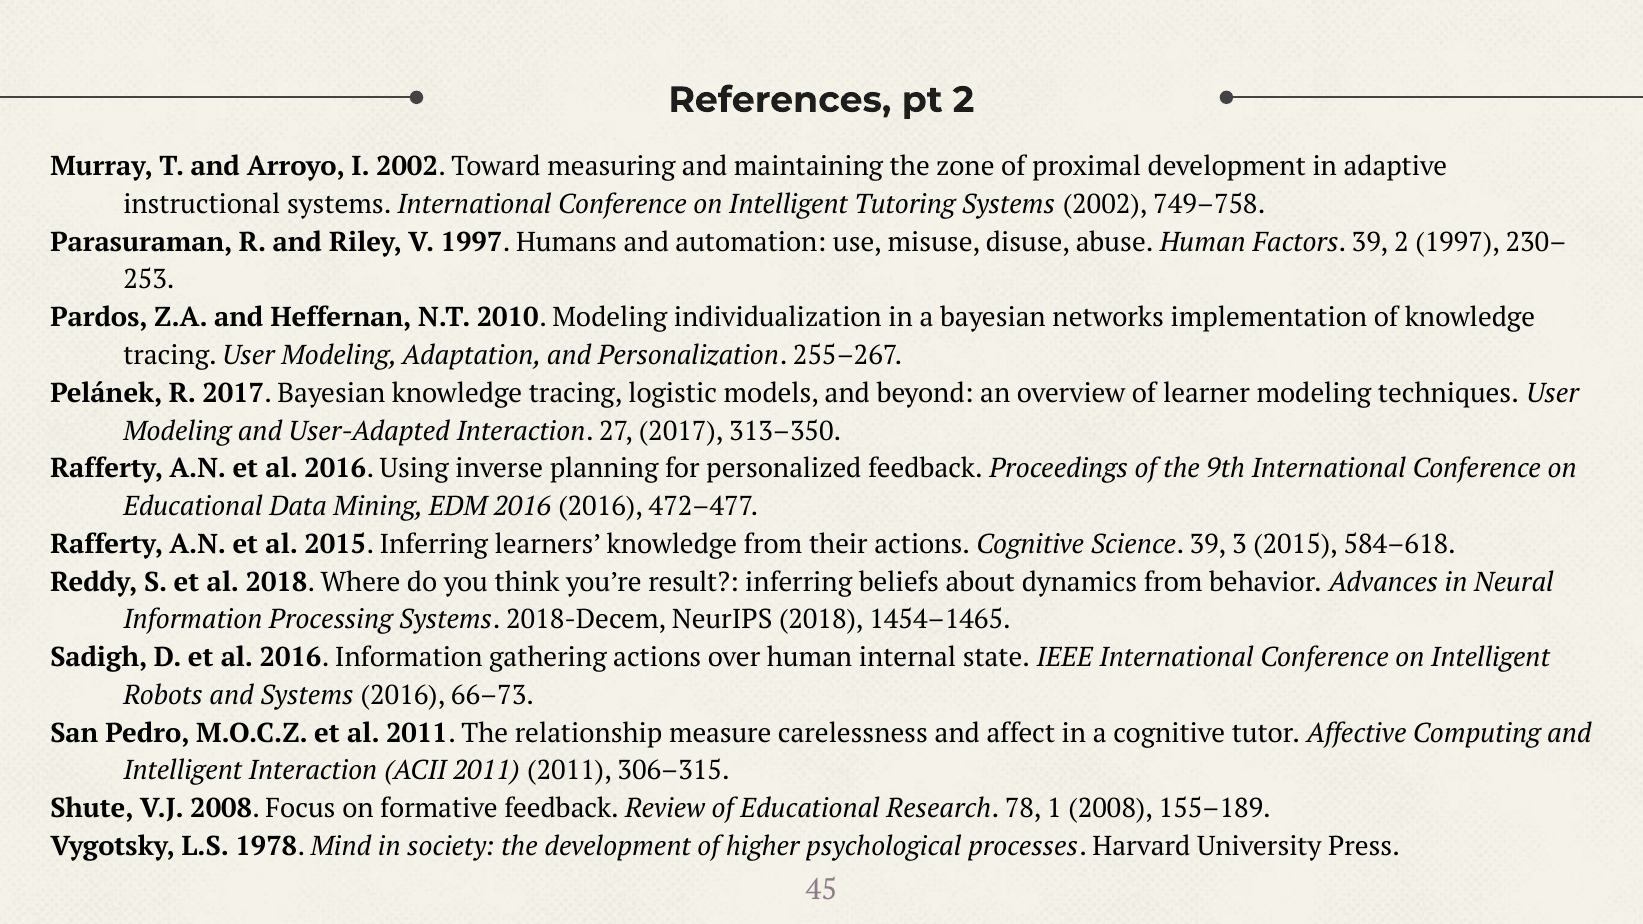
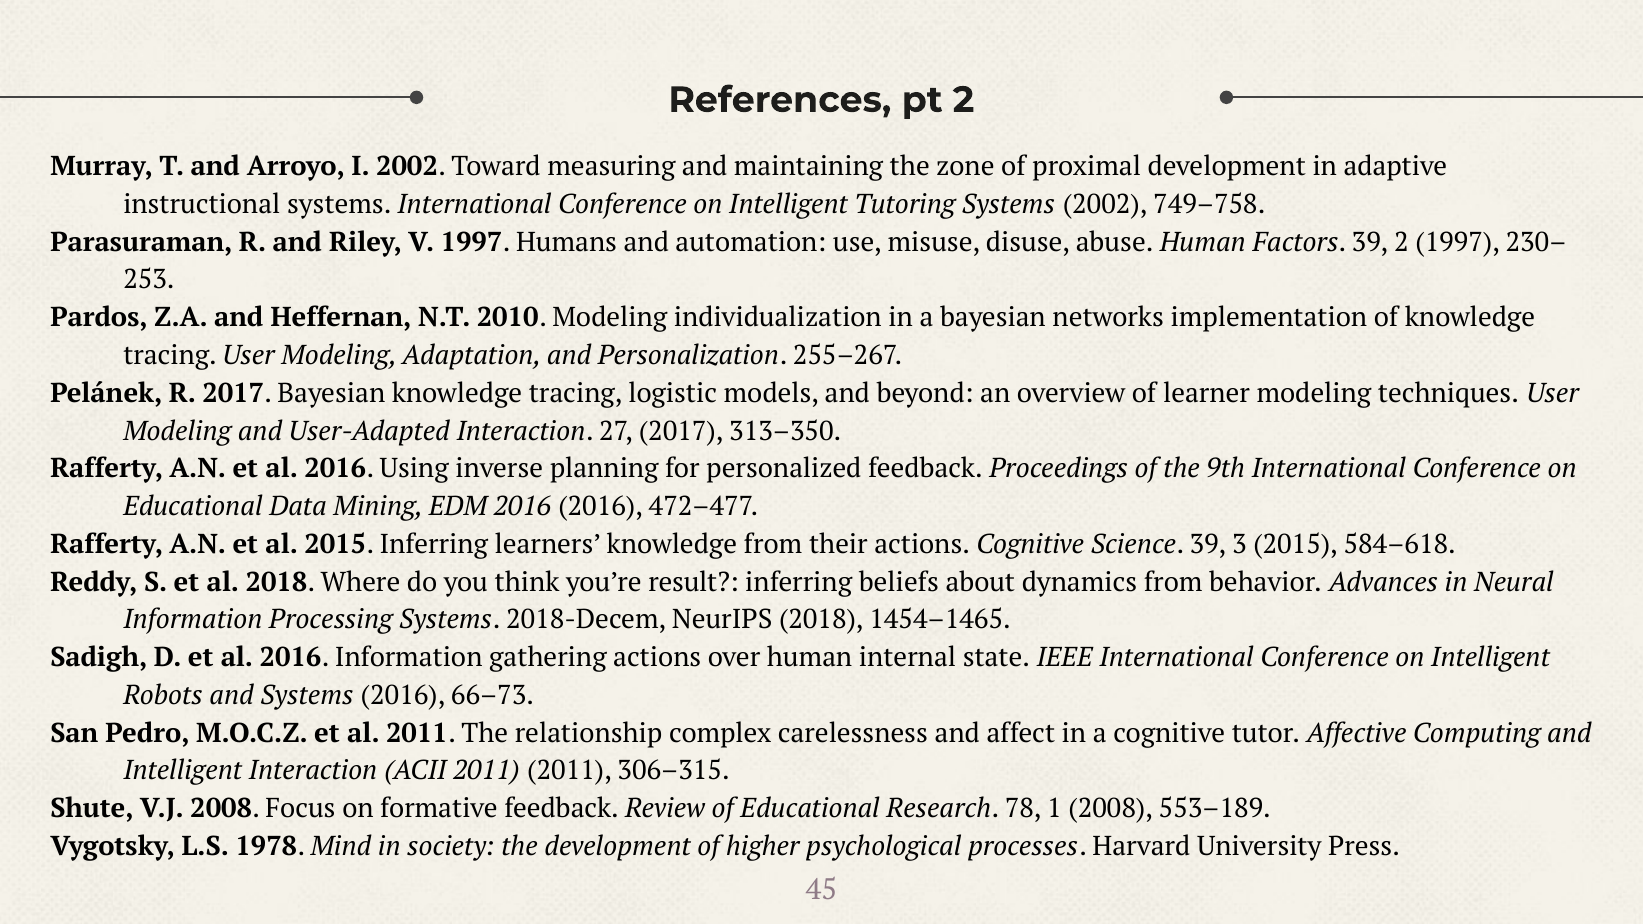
measure: measure -> complex
155–189: 155–189 -> 553–189
